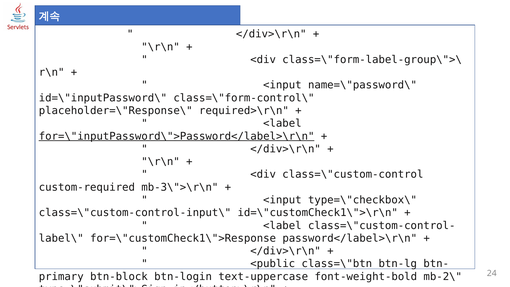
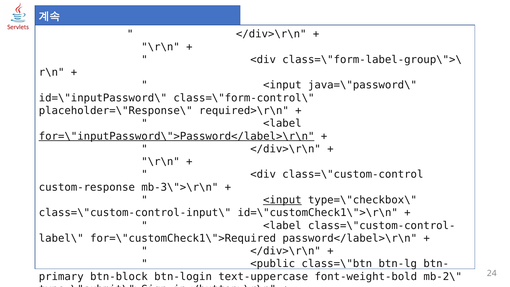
name=\"password\: name=\"password\ -> java=\"password\
custom-required: custom-required -> custom-response
<input at (282, 200) underline: none -> present
for=\"customCheck1\">Response: for=\"customCheck1\">Response -> for=\"customCheck1\">Required
